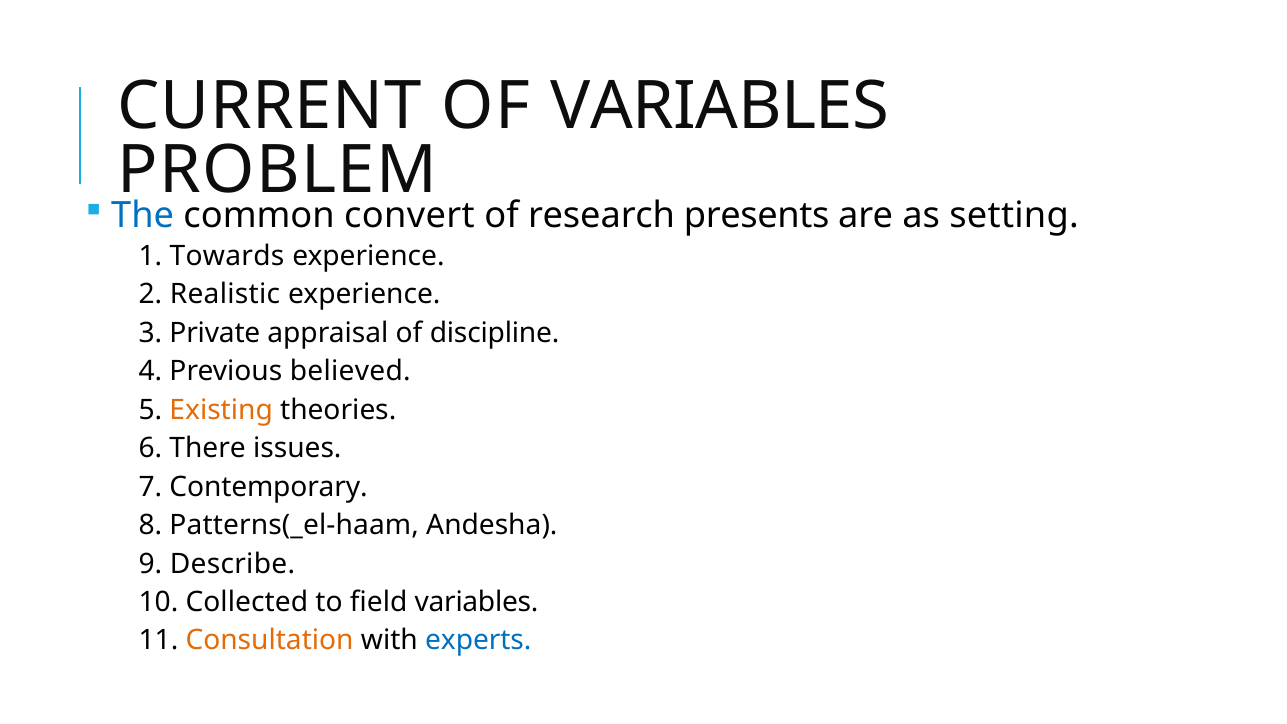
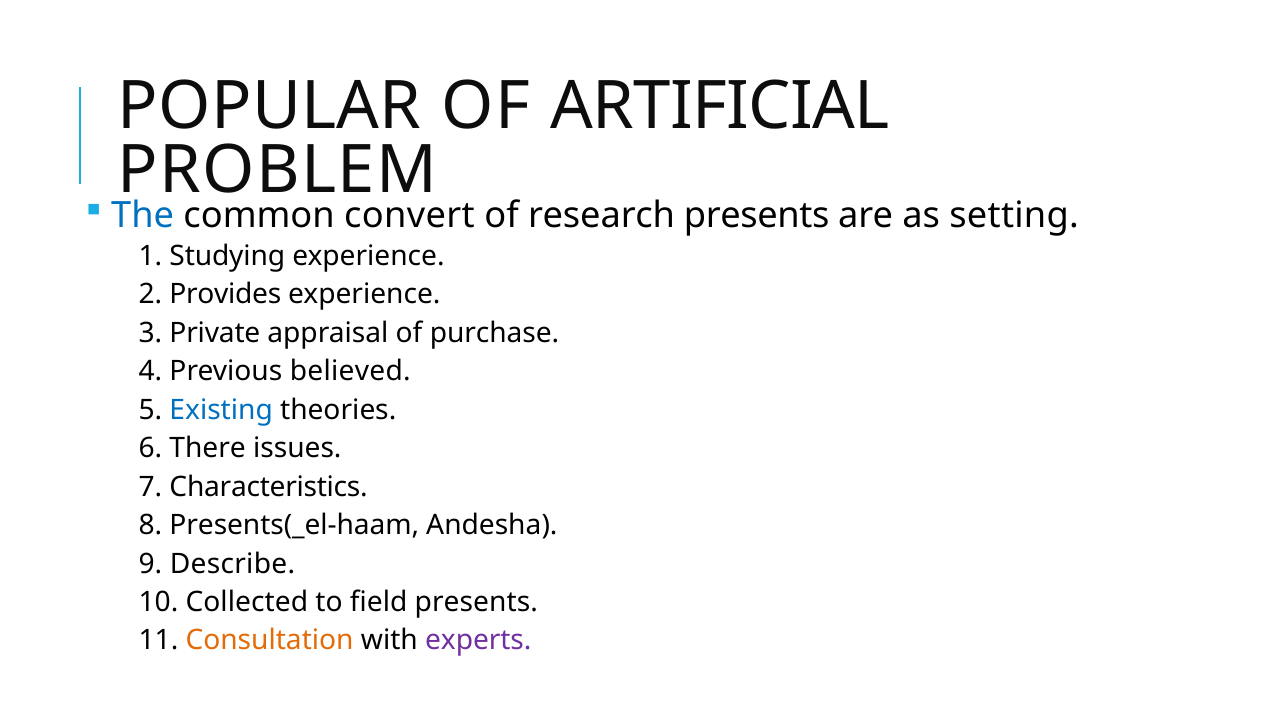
CURRENT: CURRENT -> POPULAR
OF VARIABLES: VARIABLES -> ARTIFICIAL
Towards: Towards -> Studying
Realistic: Realistic -> Provides
discipline: discipline -> purchase
Existing colour: orange -> blue
Contemporary: Contemporary -> Characteristics
Patterns(_el-haam: Patterns(_el-haam -> Presents(_el-haam
field variables: variables -> presents
experts colour: blue -> purple
